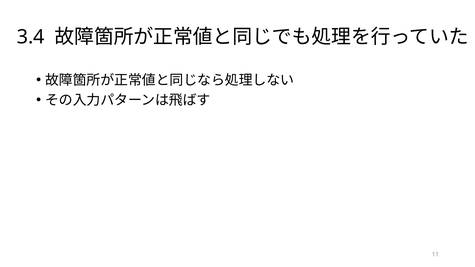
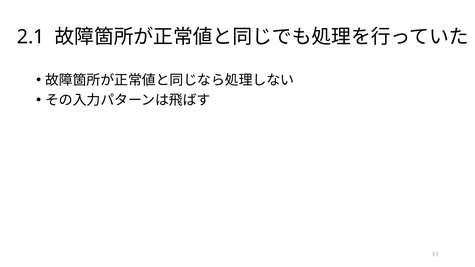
3.4: 3.4 -> 2.1
